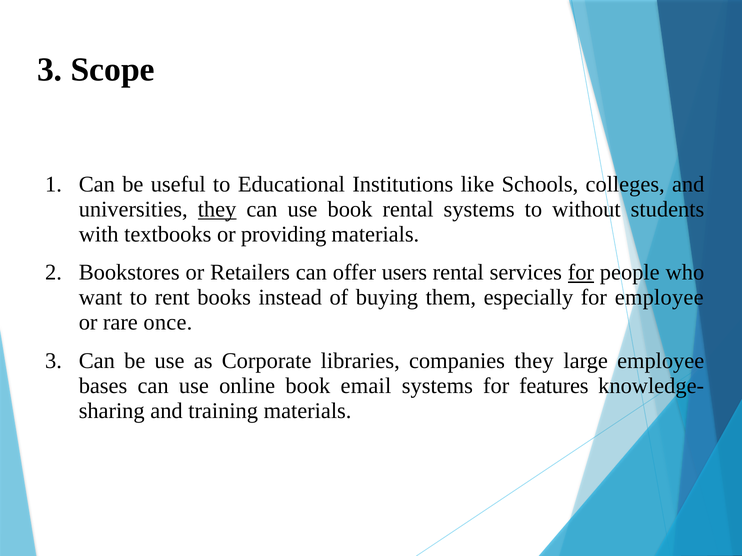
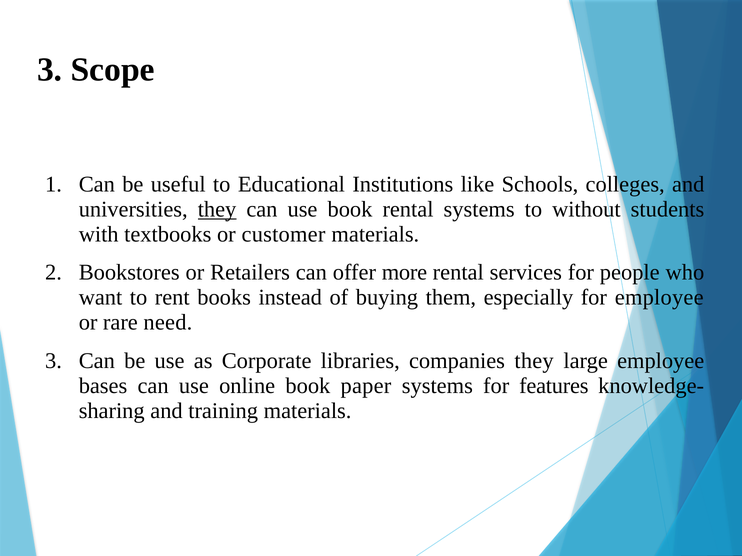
providing: providing -> customer
users: users -> more
for at (581, 273) underline: present -> none
once: once -> need
email: email -> paper
